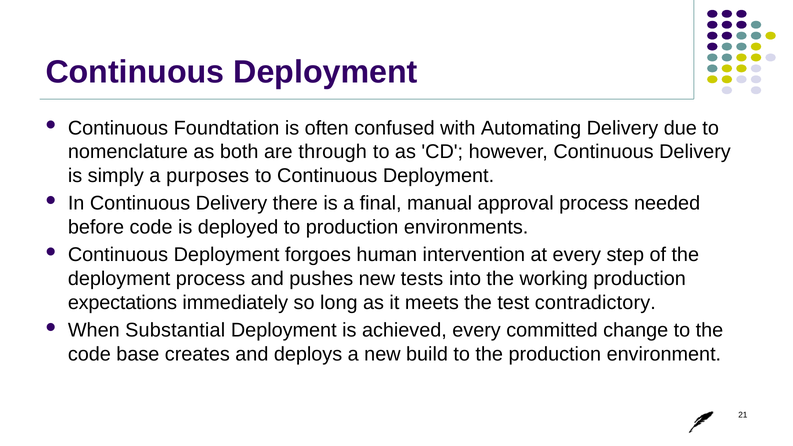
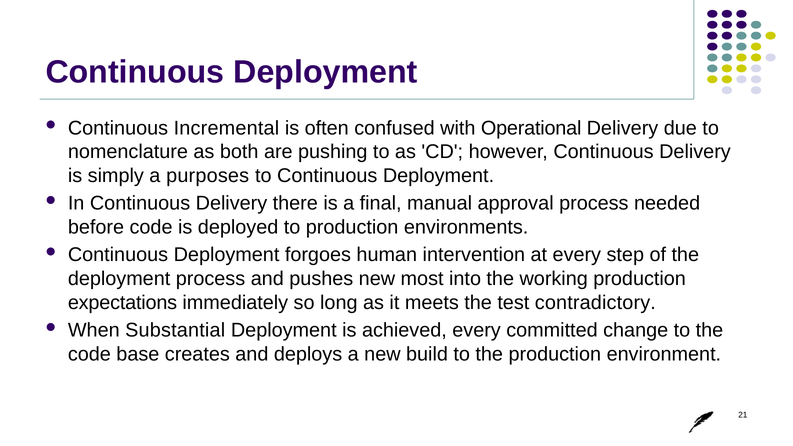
Foundtation: Foundtation -> Incremental
Automating: Automating -> Operational
through: through -> pushing
tests: tests -> most
